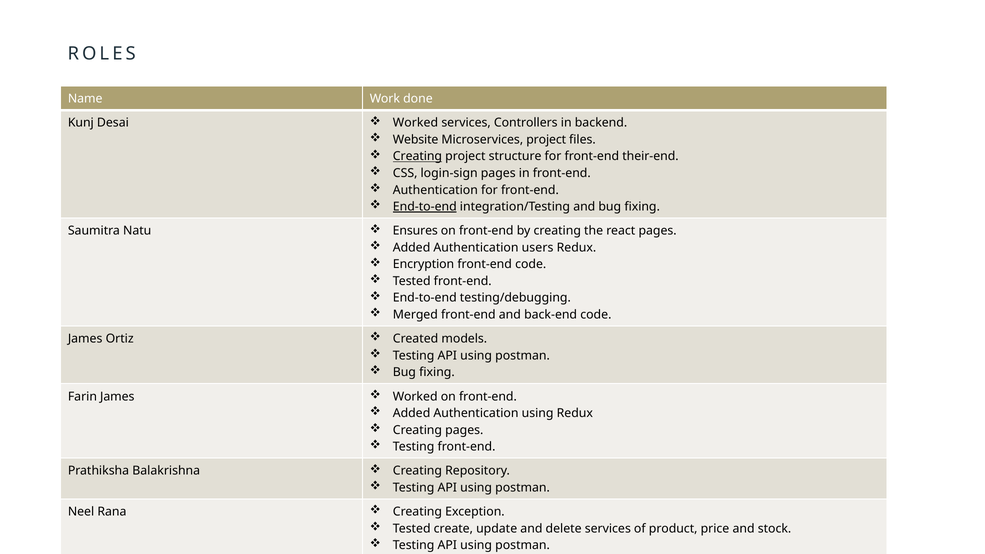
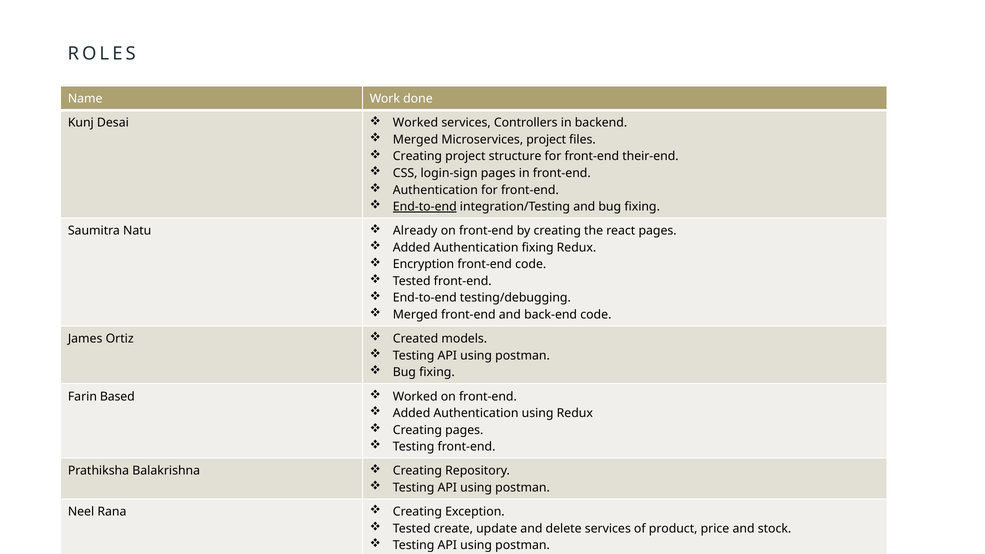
Website at (416, 140): Website -> Merged
Creating at (417, 156) underline: present -> none
Ensures: Ensures -> Already
Authentication users: users -> fixing
Farin James: James -> Based
